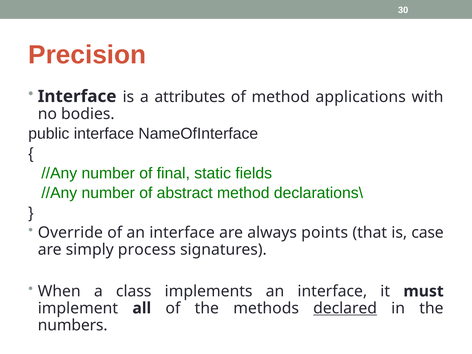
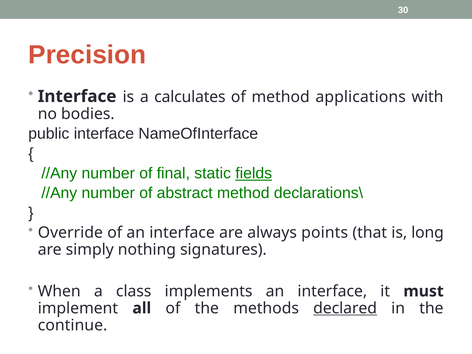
attributes: attributes -> calculates
fields underline: none -> present
case: case -> long
process: process -> nothing
numbers: numbers -> continue
